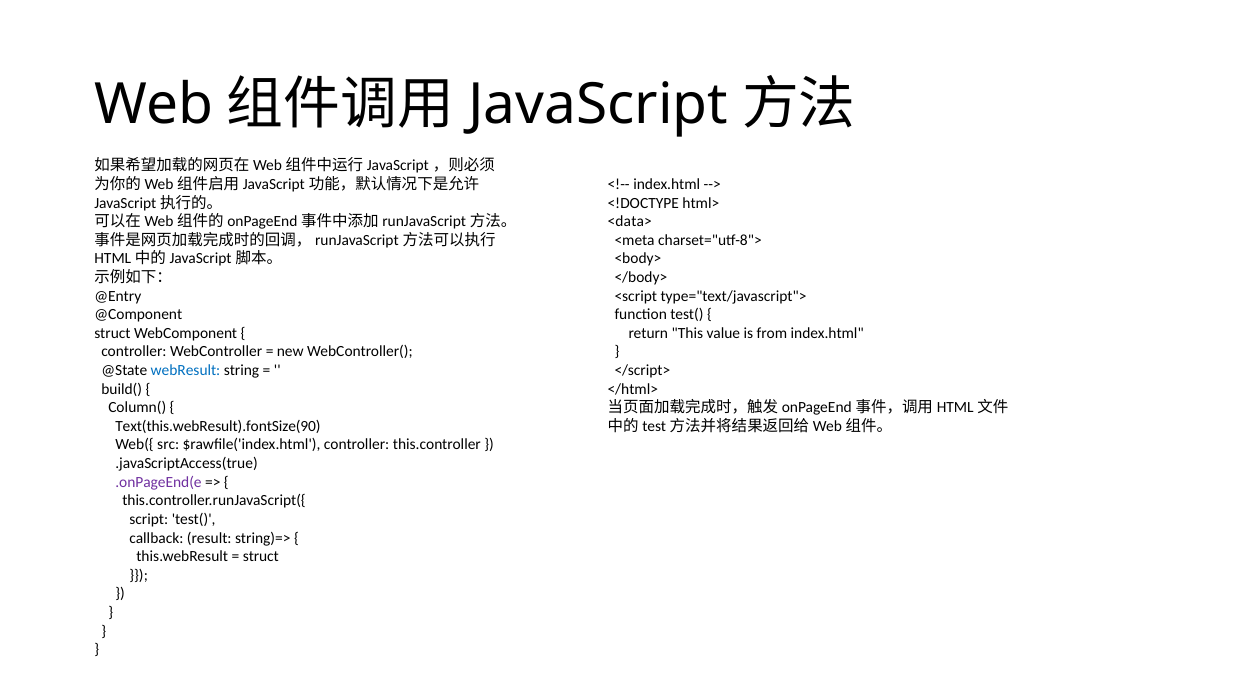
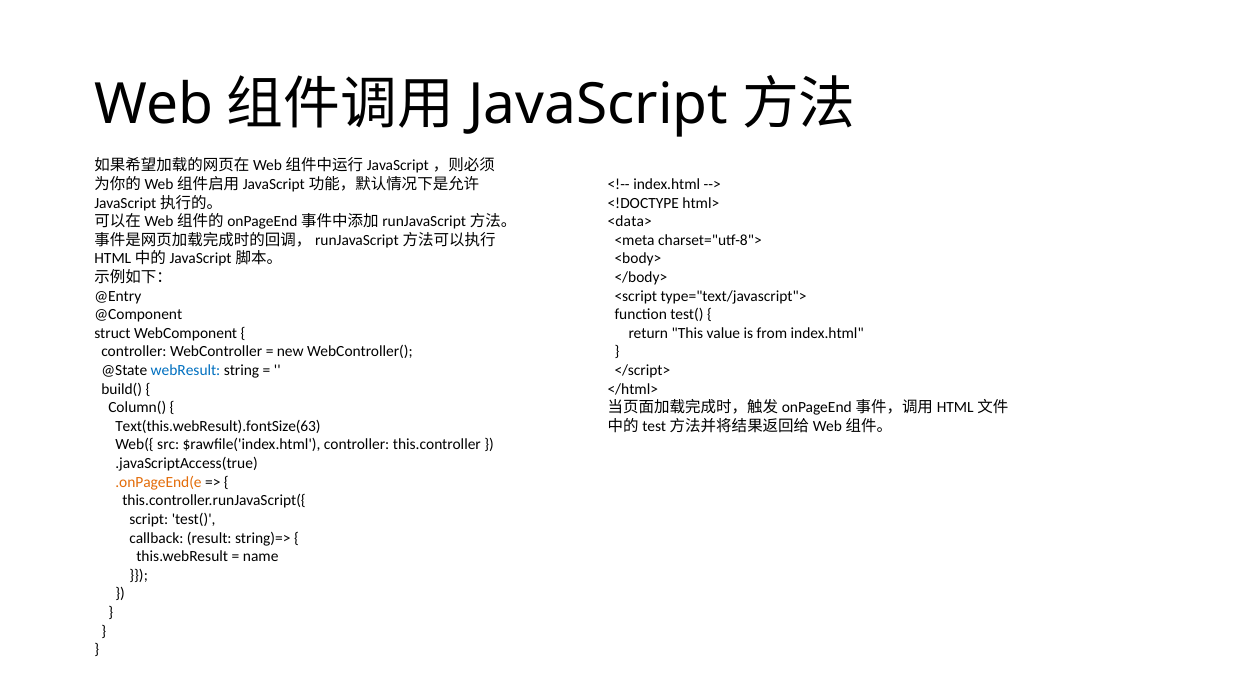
Text(this.webResult).fontSize(90: Text(this.webResult).fontSize(90 -> Text(this.webResult).fontSize(63
.onPageEnd(e colour: purple -> orange
struct at (261, 556): struct -> name
